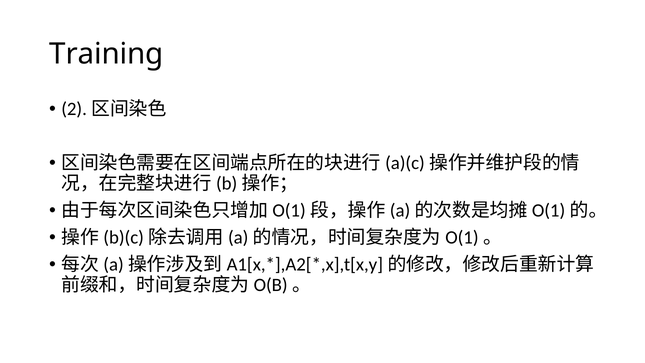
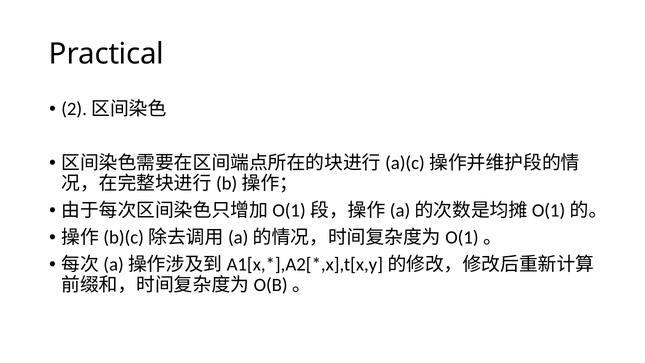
Training: Training -> Practical
